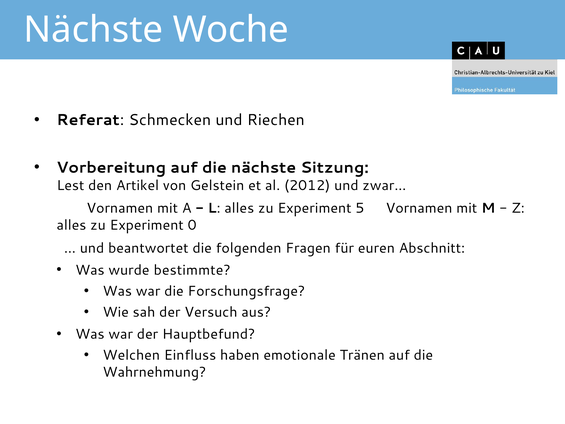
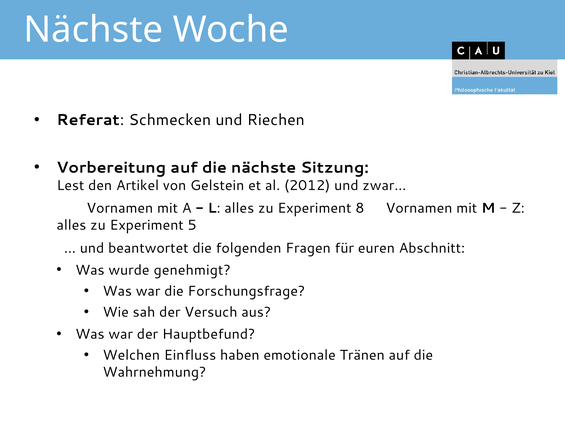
5: 5 -> 8
0: 0 -> 5
bestimmte: bestimmte -> genehmigt
